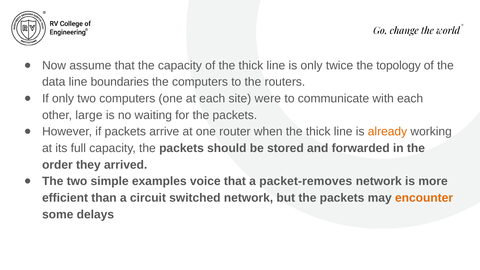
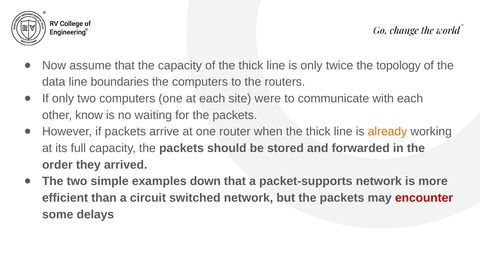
large: large -> know
voice: voice -> down
packet-removes: packet-removes -> packet-supports
encounter colour: orange -> red
